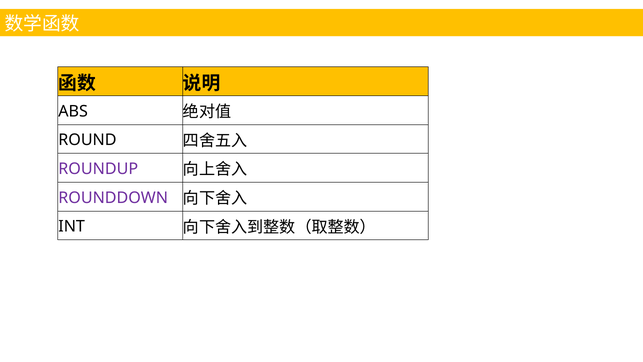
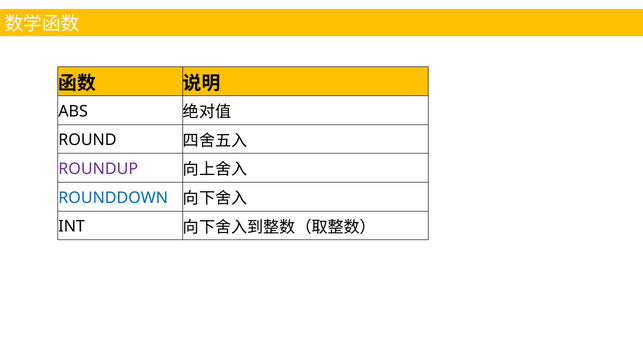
ROUNDDOWN colour: purple -> blue
